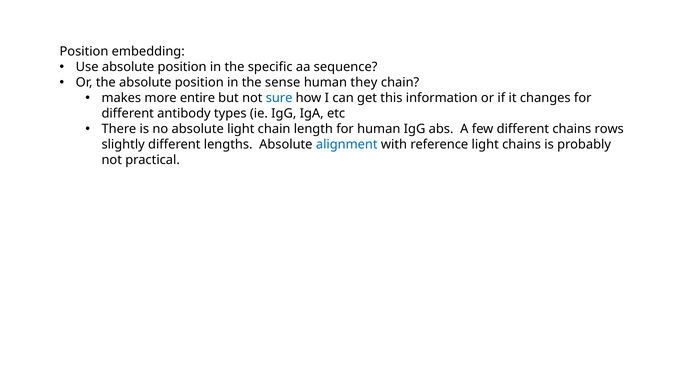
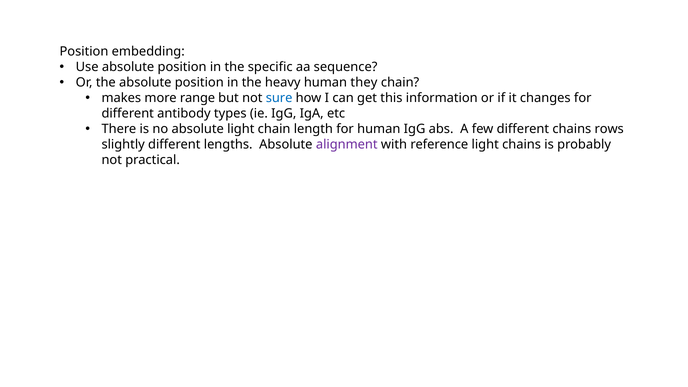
sense: sense -> heavy
entire: entire -> range
alignment colour: blue -> purple
